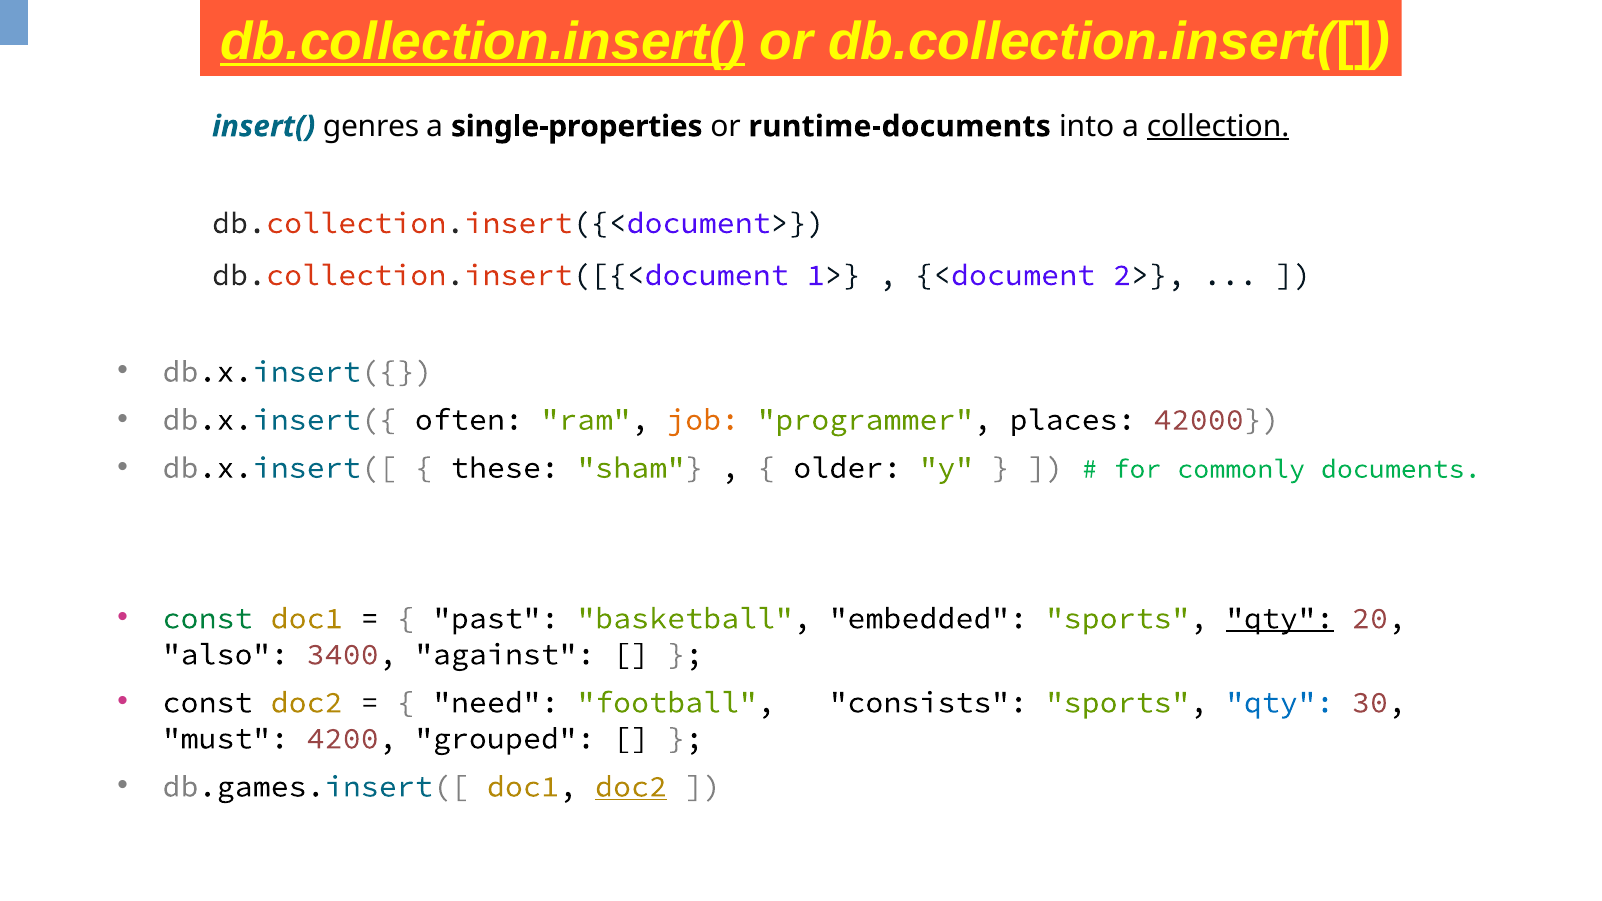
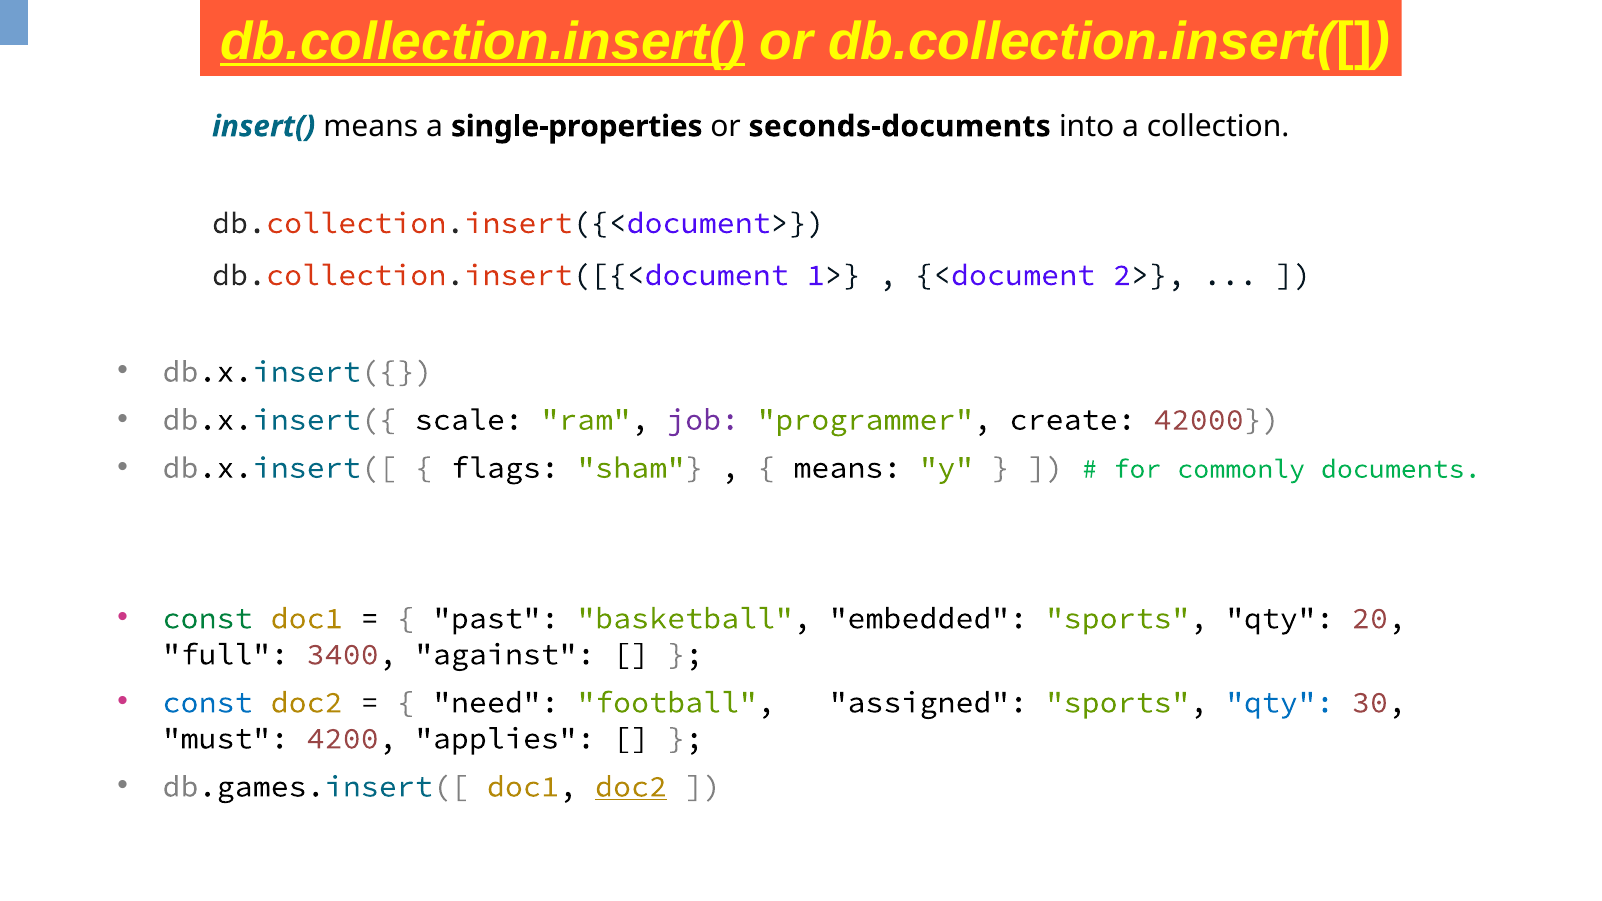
insert( genres: genres -> means
runtime-documents: runtime-documents -> seconds-documents
collection underline: present -> none
often: often -> scale
job colour: orange -> purple
places: places -> create
these: these -> flags
older at (847, 468): older -> means
qty at (1280, 618) underline: present -> none
also: also -> full
const at (208, 703) colour: black -> blue
consists: consists -> assigned
grouped: grouped -> applies
